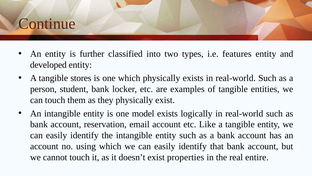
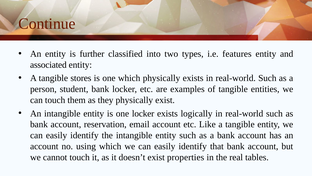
developed: developed -> associated
one model: model -> locker
entire: entire -> tables
